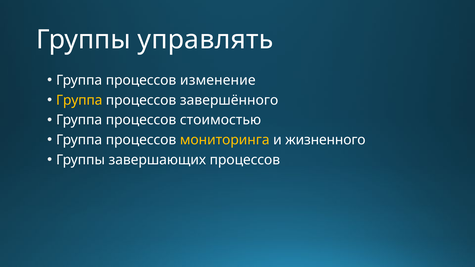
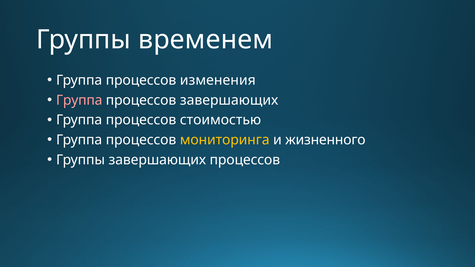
управлять: управлять -> временем
изменение: изменение -> изменения
Группа at (79, 100) colour: yellow -> pink
процессов завершённого: завершённого -> завершающих
